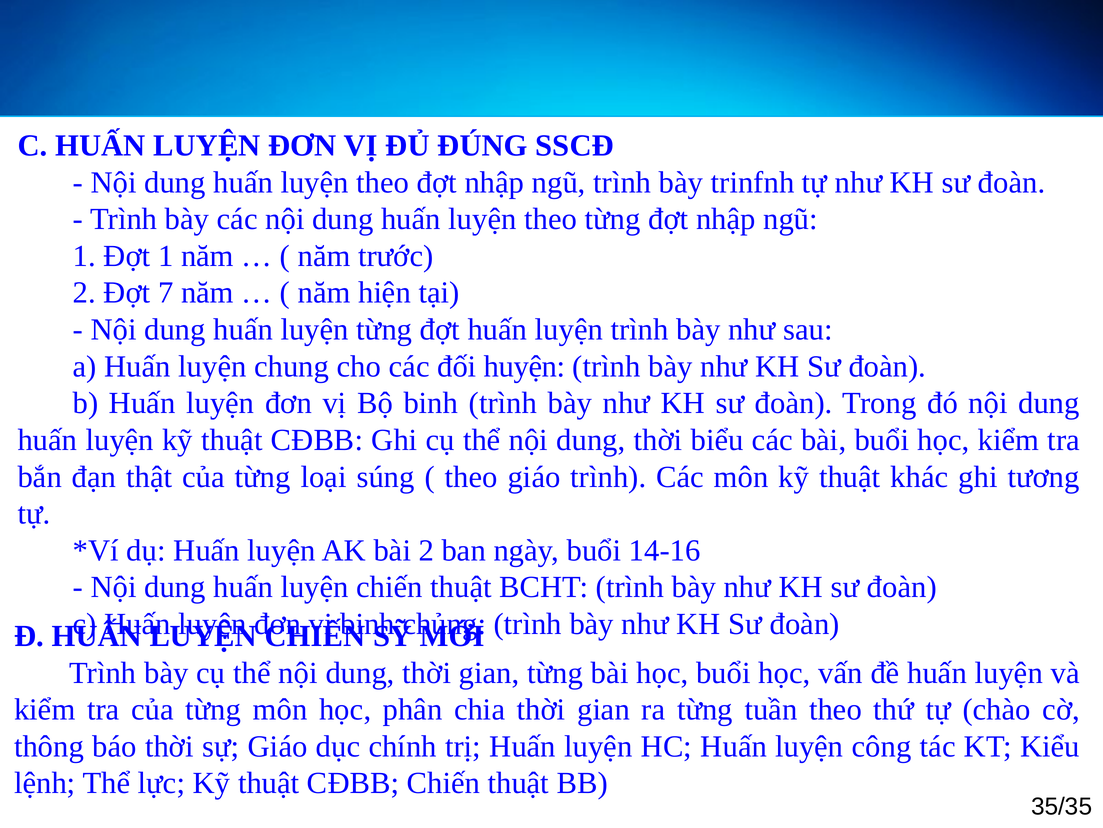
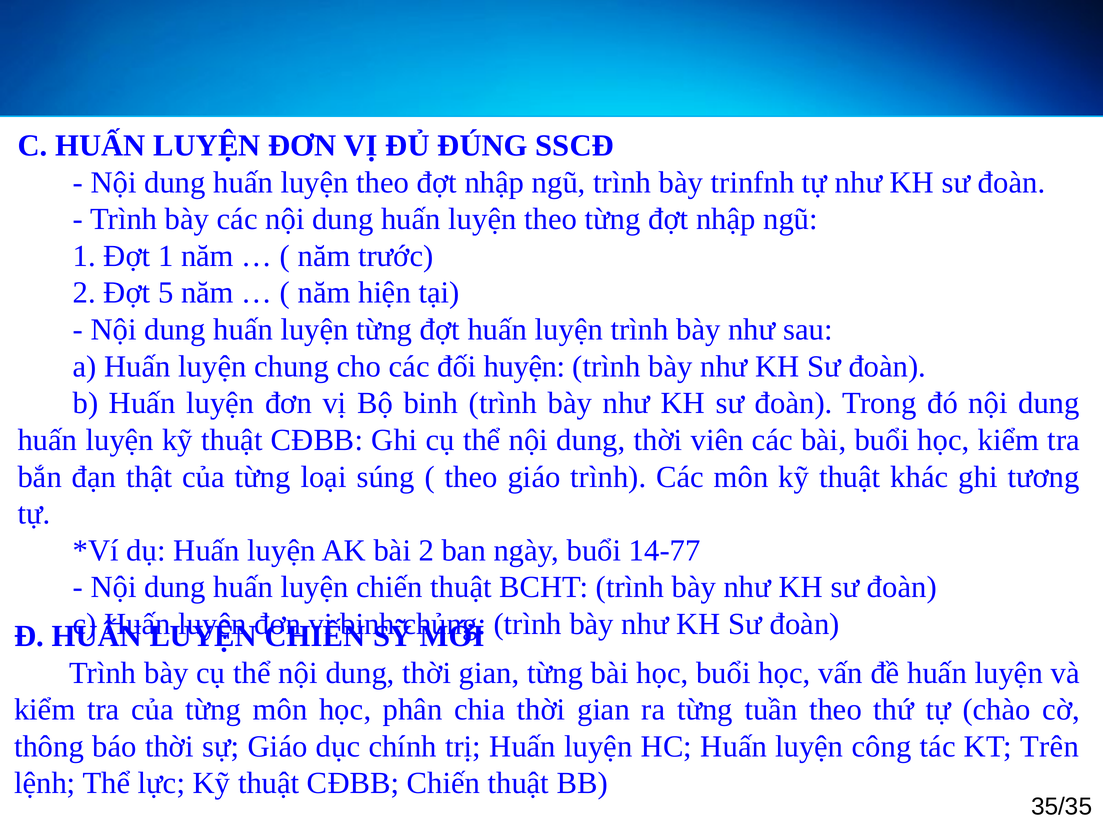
7: 7 -> 5
biểu: biểu -> viên
14-16: 14-16 -> 14-77
Kiểu: Kiểu -> Trên
